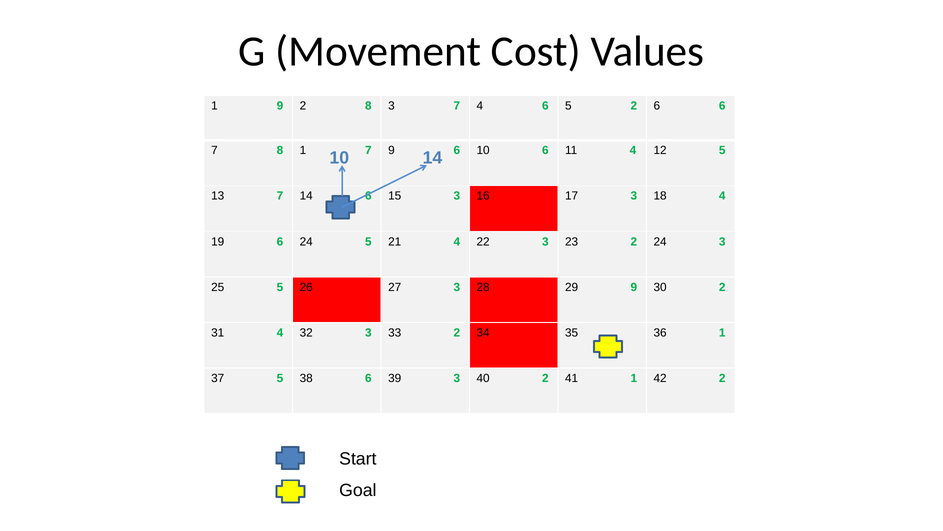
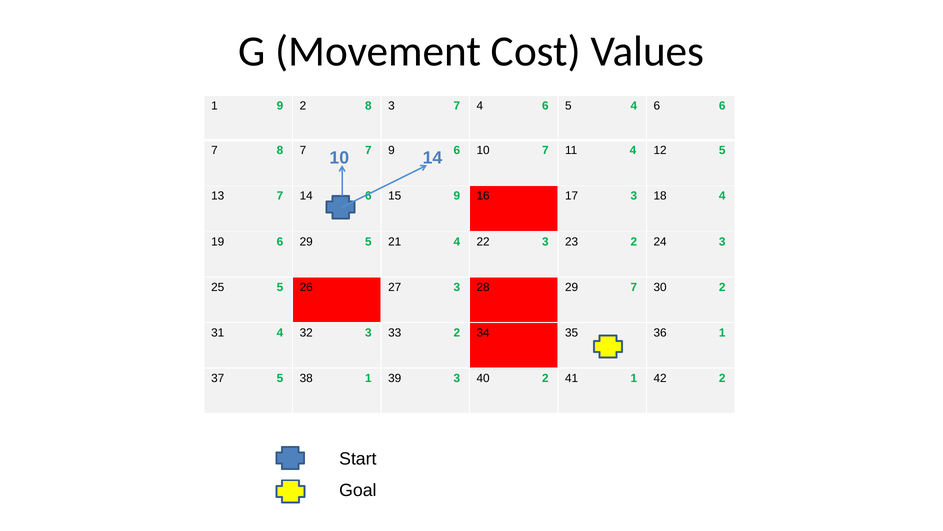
5 2: 2 -> 4
8 1: 1 -> 7
10 6: 6 -> 7
15 3: 3 -> 9
6 24: 24 -> 29
29 9: 9 -> 7
38 6: 6 -> 1
